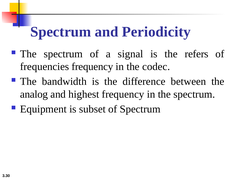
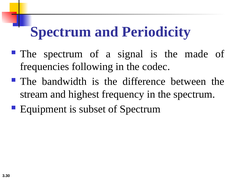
refers: refers -> made
frequencies frequency: frequency -> following
analog: analog -> stream
